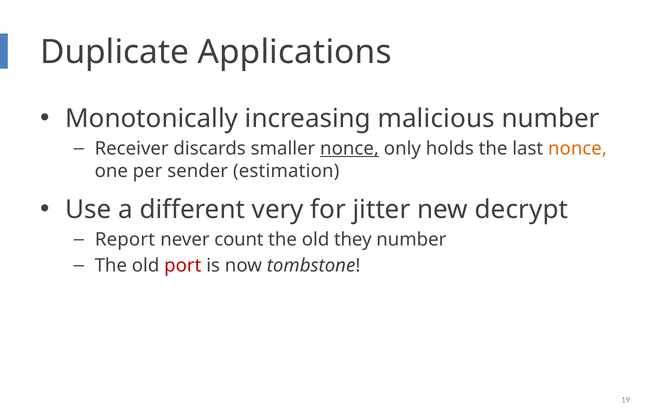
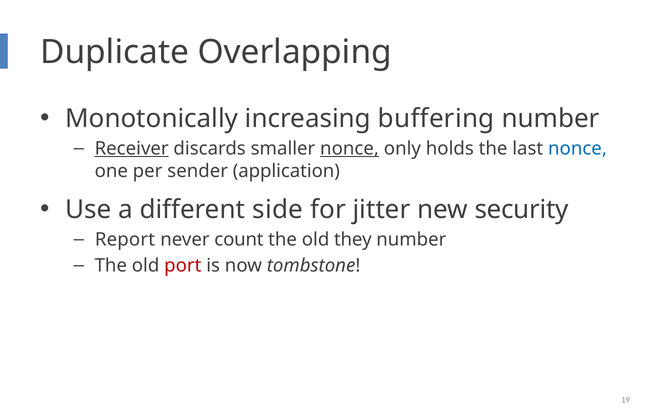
Applications: Applications -> Overlapping
malicious: malicious -> buffering
Receiver underline: none -> present
nonce at (577, 149) colour: orange -> blue
estimation: estimation -> application
very: very -> side
decrypt: decrypt -> security
